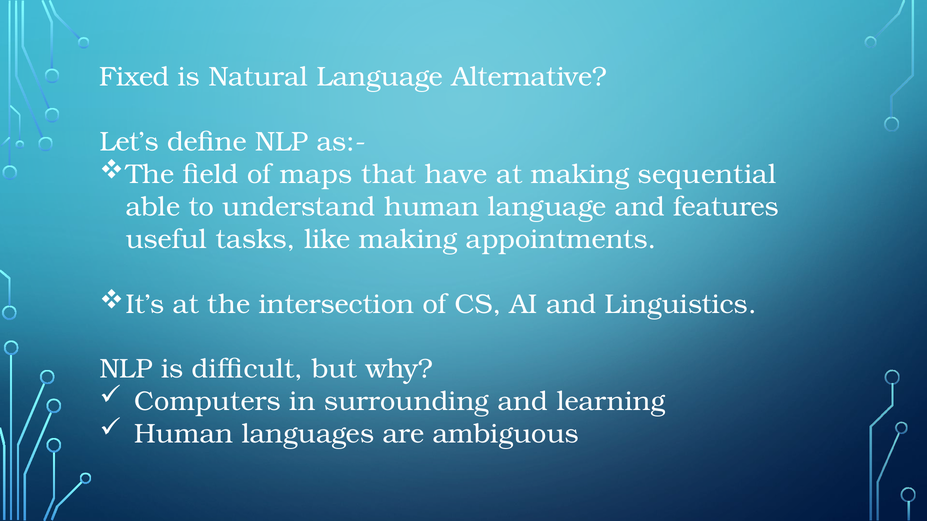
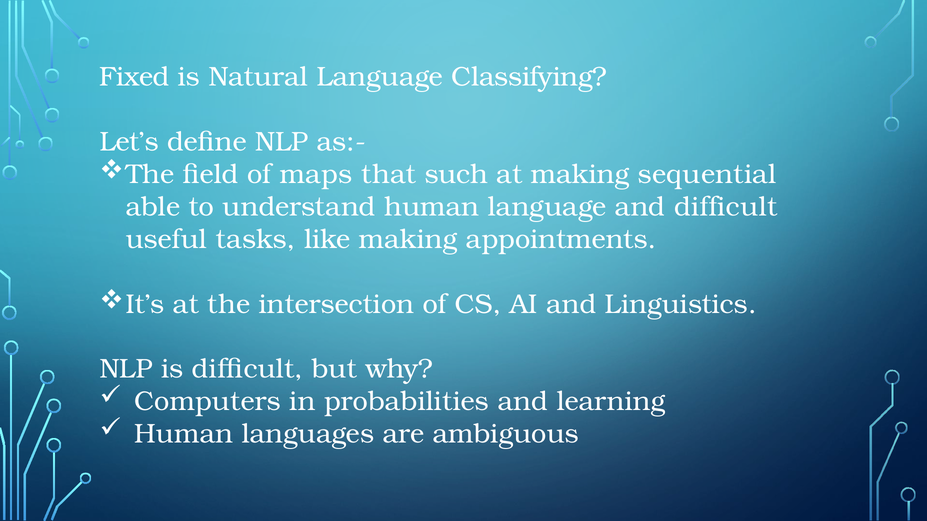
Alternative: Alternative -> Classifying
have: have -> such
and features: features -> difficult
surrounding: surrounding -> probabilities
